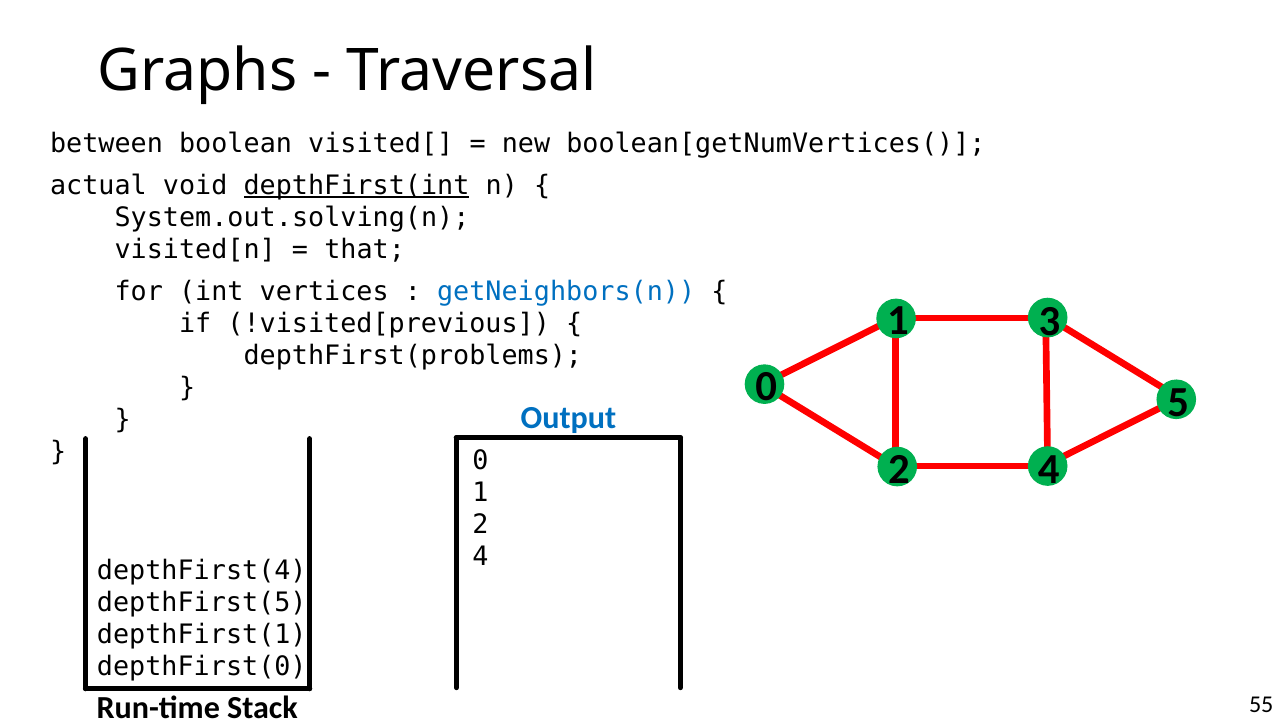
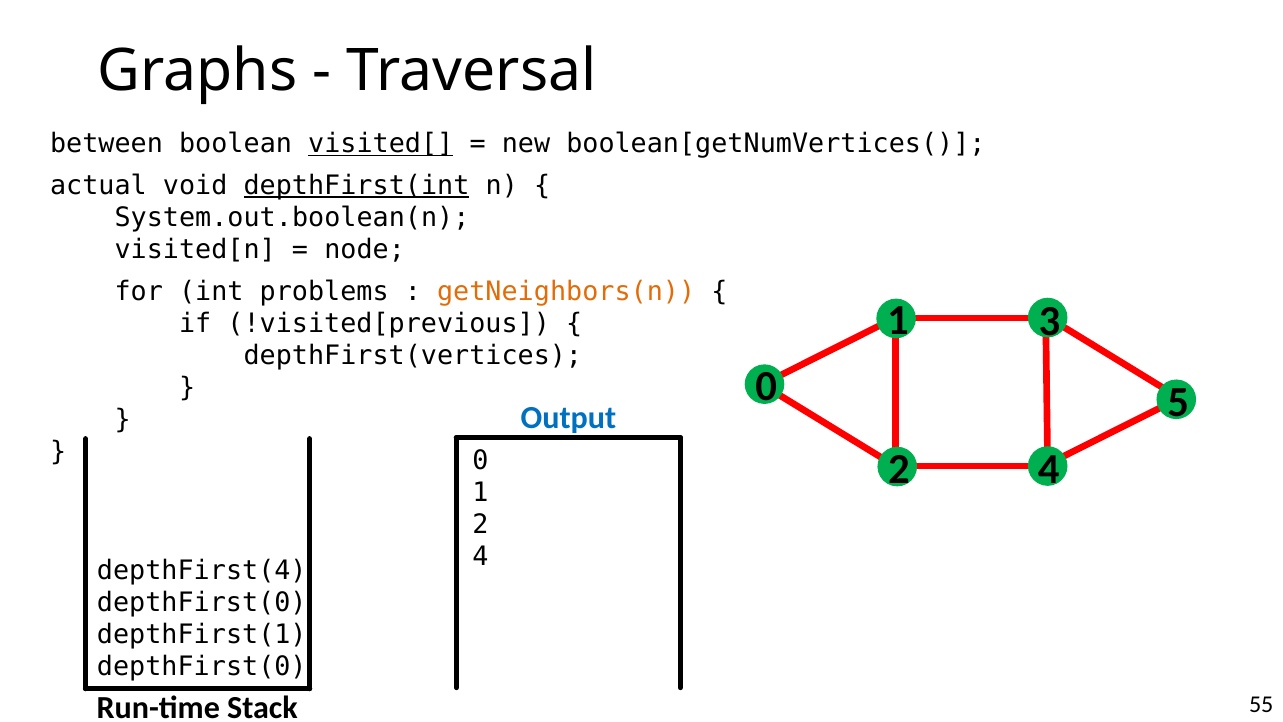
visited[ underline: none -> present
System.out.solving(n: System.out.solving(n -> System.out.boolean(n
that: that -> node
vertices: vertices -> problems
getNeighbors(n colour: blue -> orange
depthFirst(problems: depthFirst(problems -> depthFirst(vertices
depthFirst(5 at (202, 602): depthFirst(5 -> depthFirst(0
